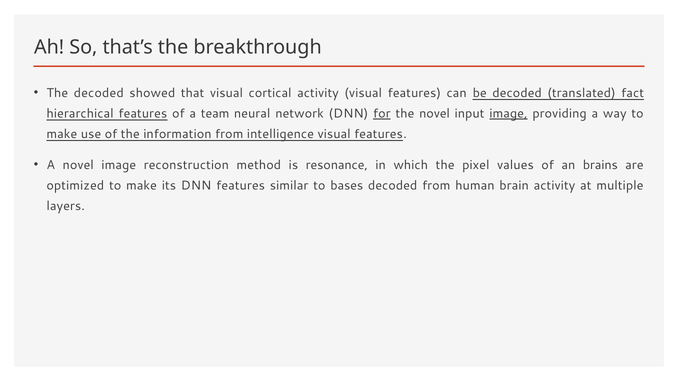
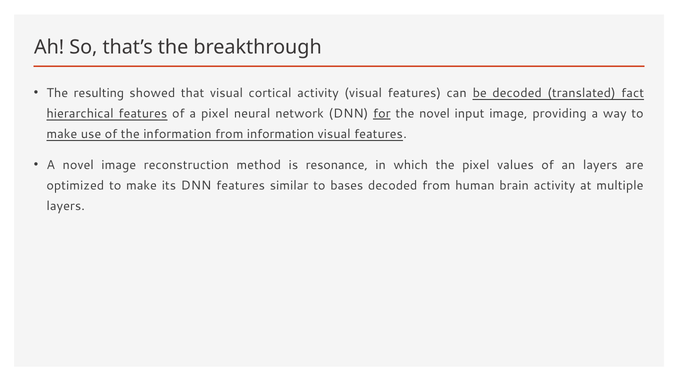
The decoded: decoded -> resulting
a team: team -> pixel
image at (508, 114) underline: present -> none
from intelligence: intelligence -> information
an brains: brains -> layers
